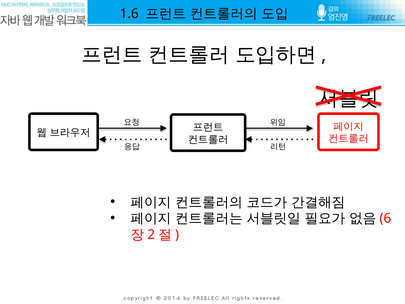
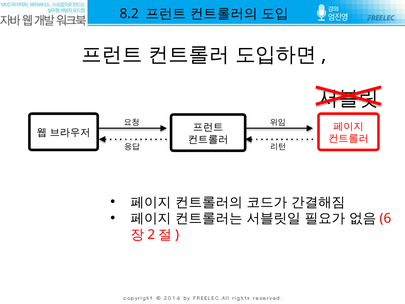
1.6: 1.6 -> 8.2
